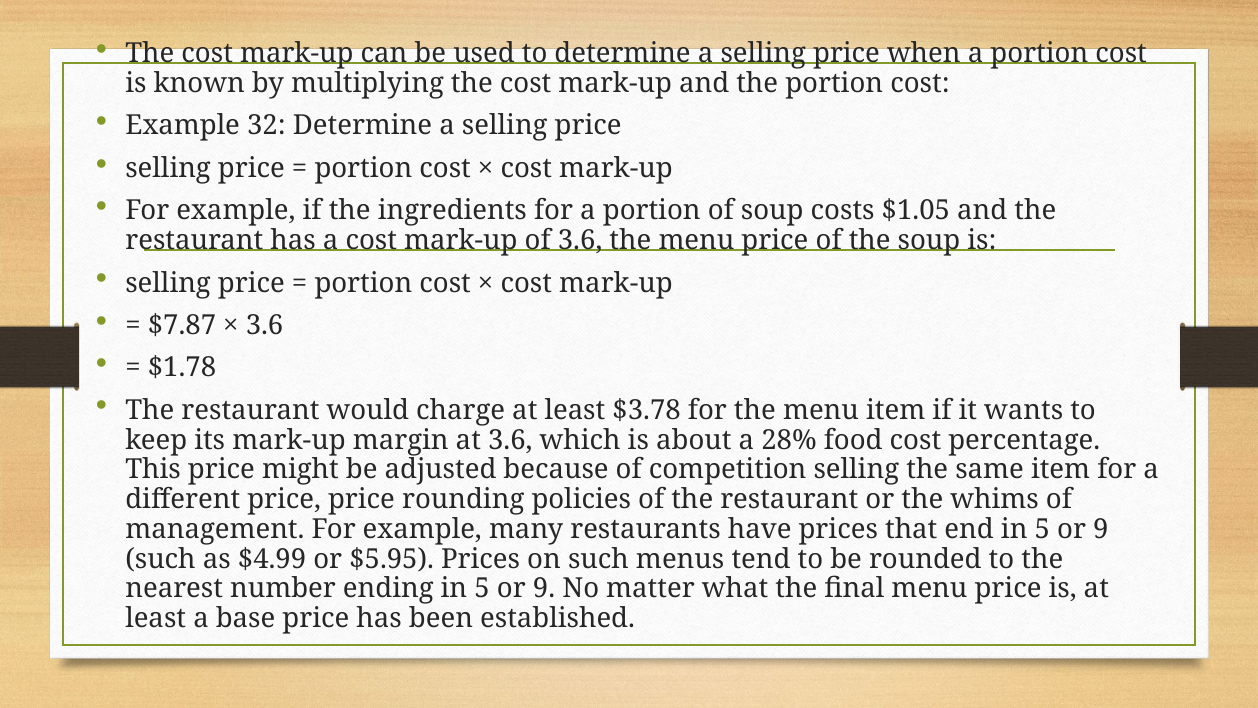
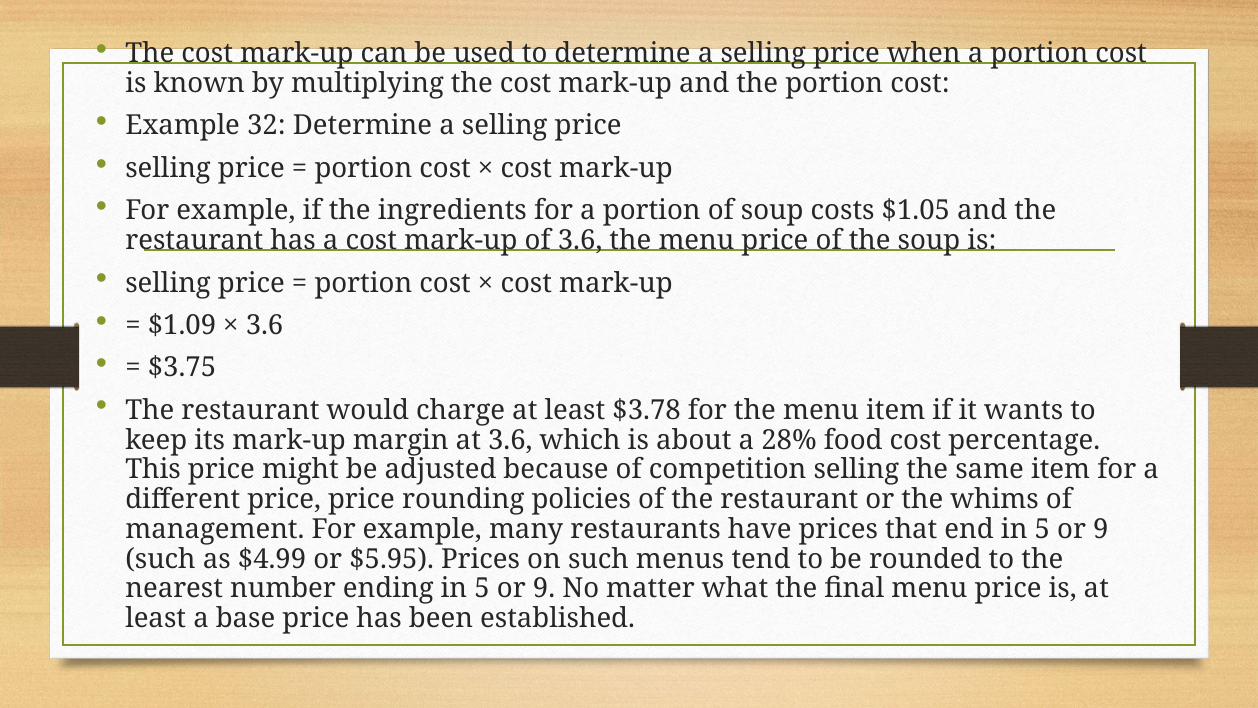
$7.87: $7.87 -> $1.09
$1.78: $1.78 -> $3.75
